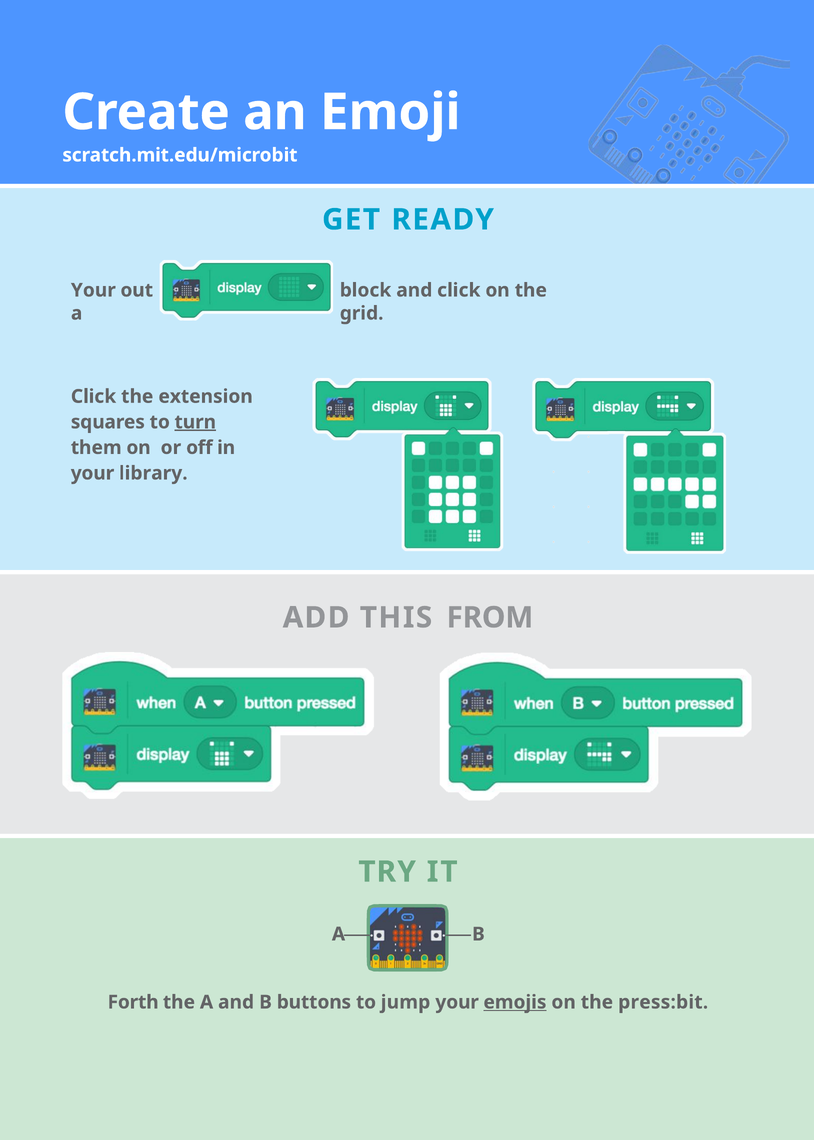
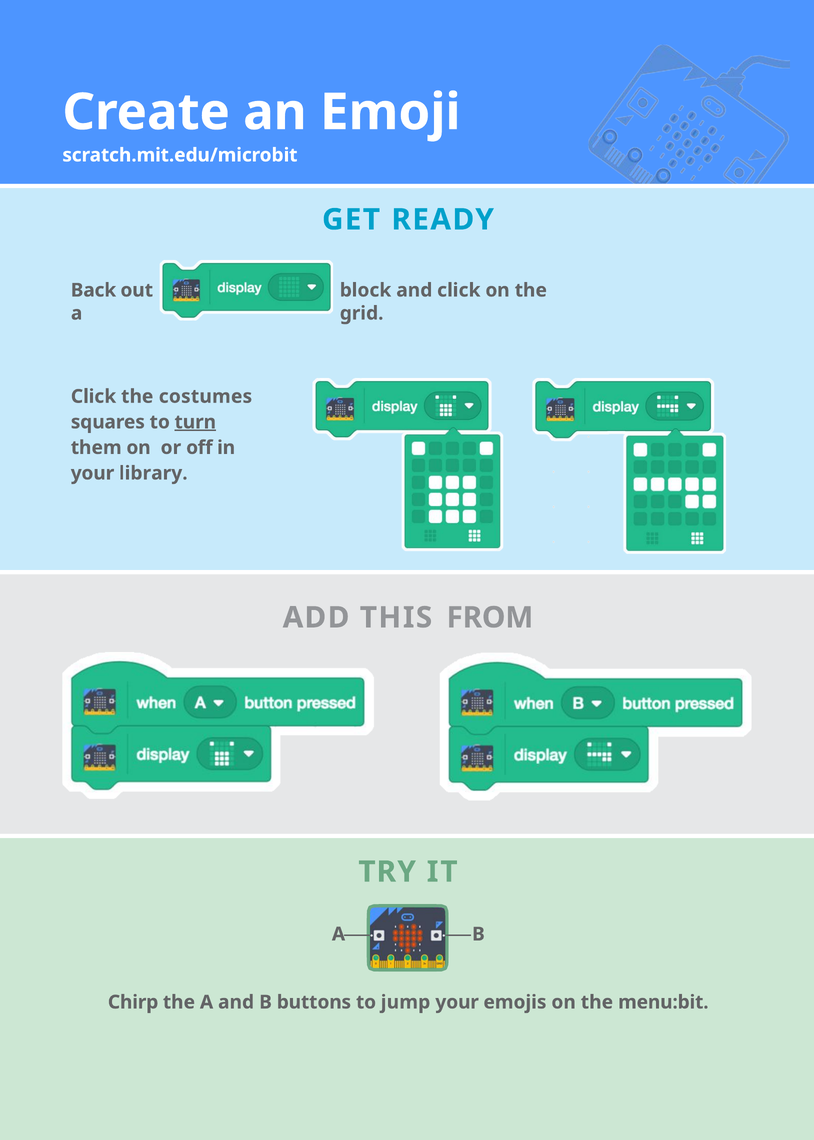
Your at (93, 290): Your -> Back
extension: extension -> costumes
Forth: Forth -> Chirp
emojis underline: present -> none
press:bit: press:bit -> menu:bit
